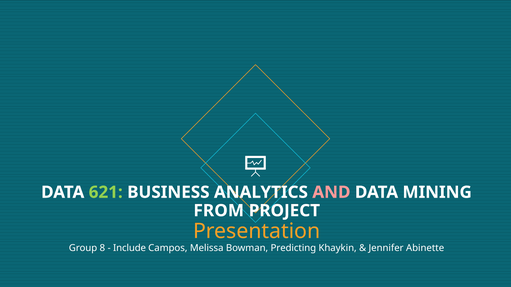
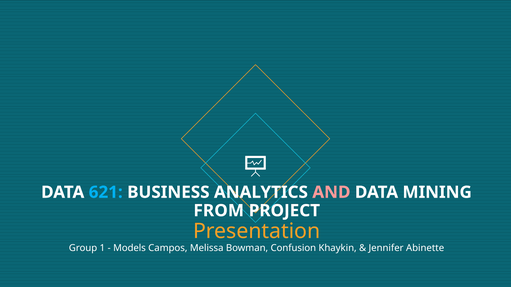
621 colour: light green -> light blue
8: 8 -> 1
Include: Include -> Models
Predicting: Predicting -> Confusion
